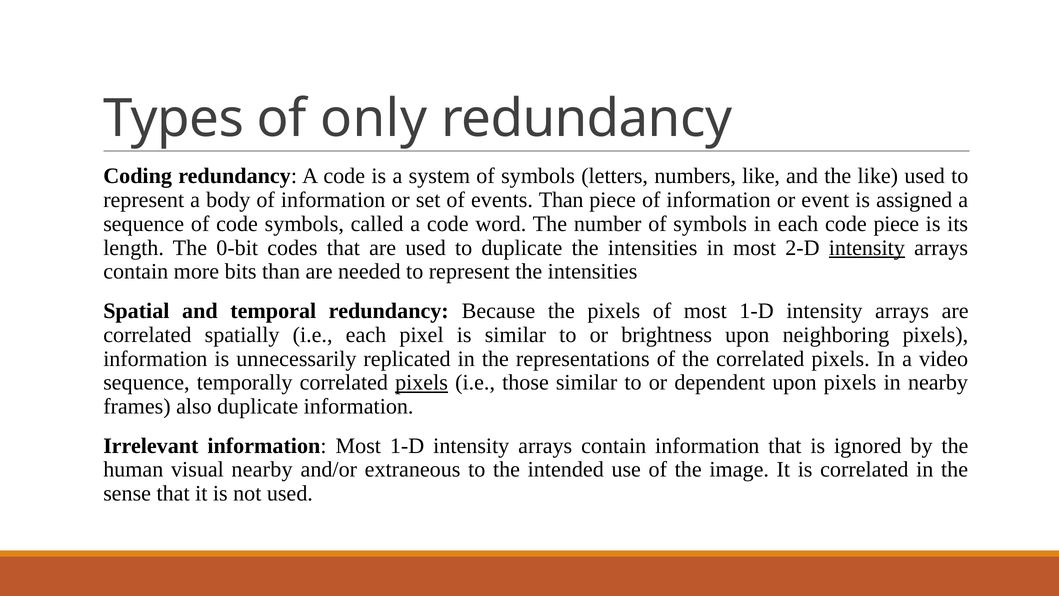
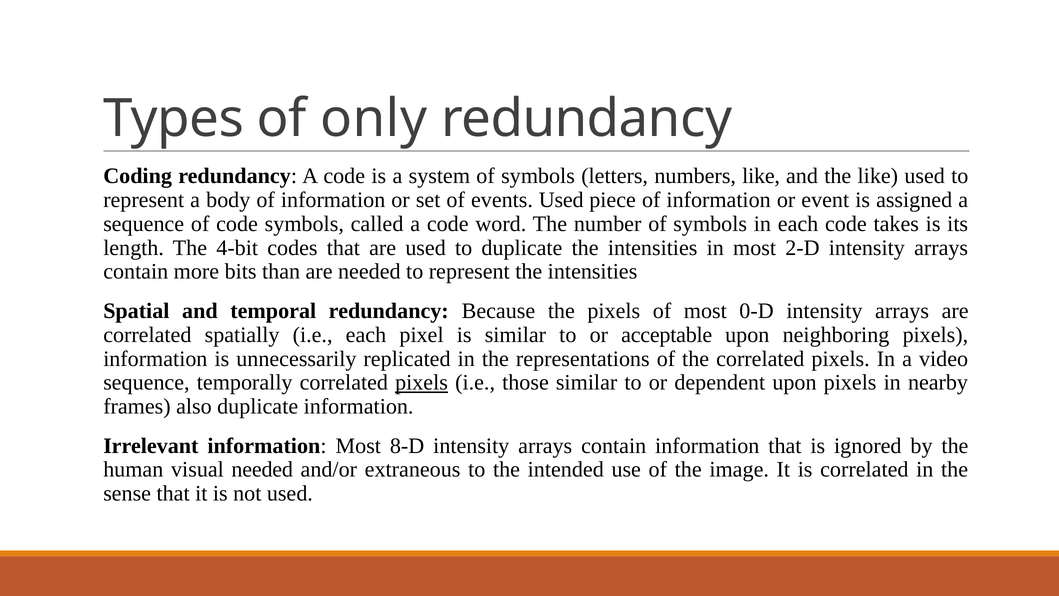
events Than: Than -> Used
code piece: piece -> takes
0-bit: 0-bit -> 4-bit
intensity at (867, 248) underline: present -> none
of most 1-D: 1-D -> 0-D
brightness: brightness -> acceptable
information Most 1-D: 1-D -> 8-D
visual nearby: nearby -> needed
